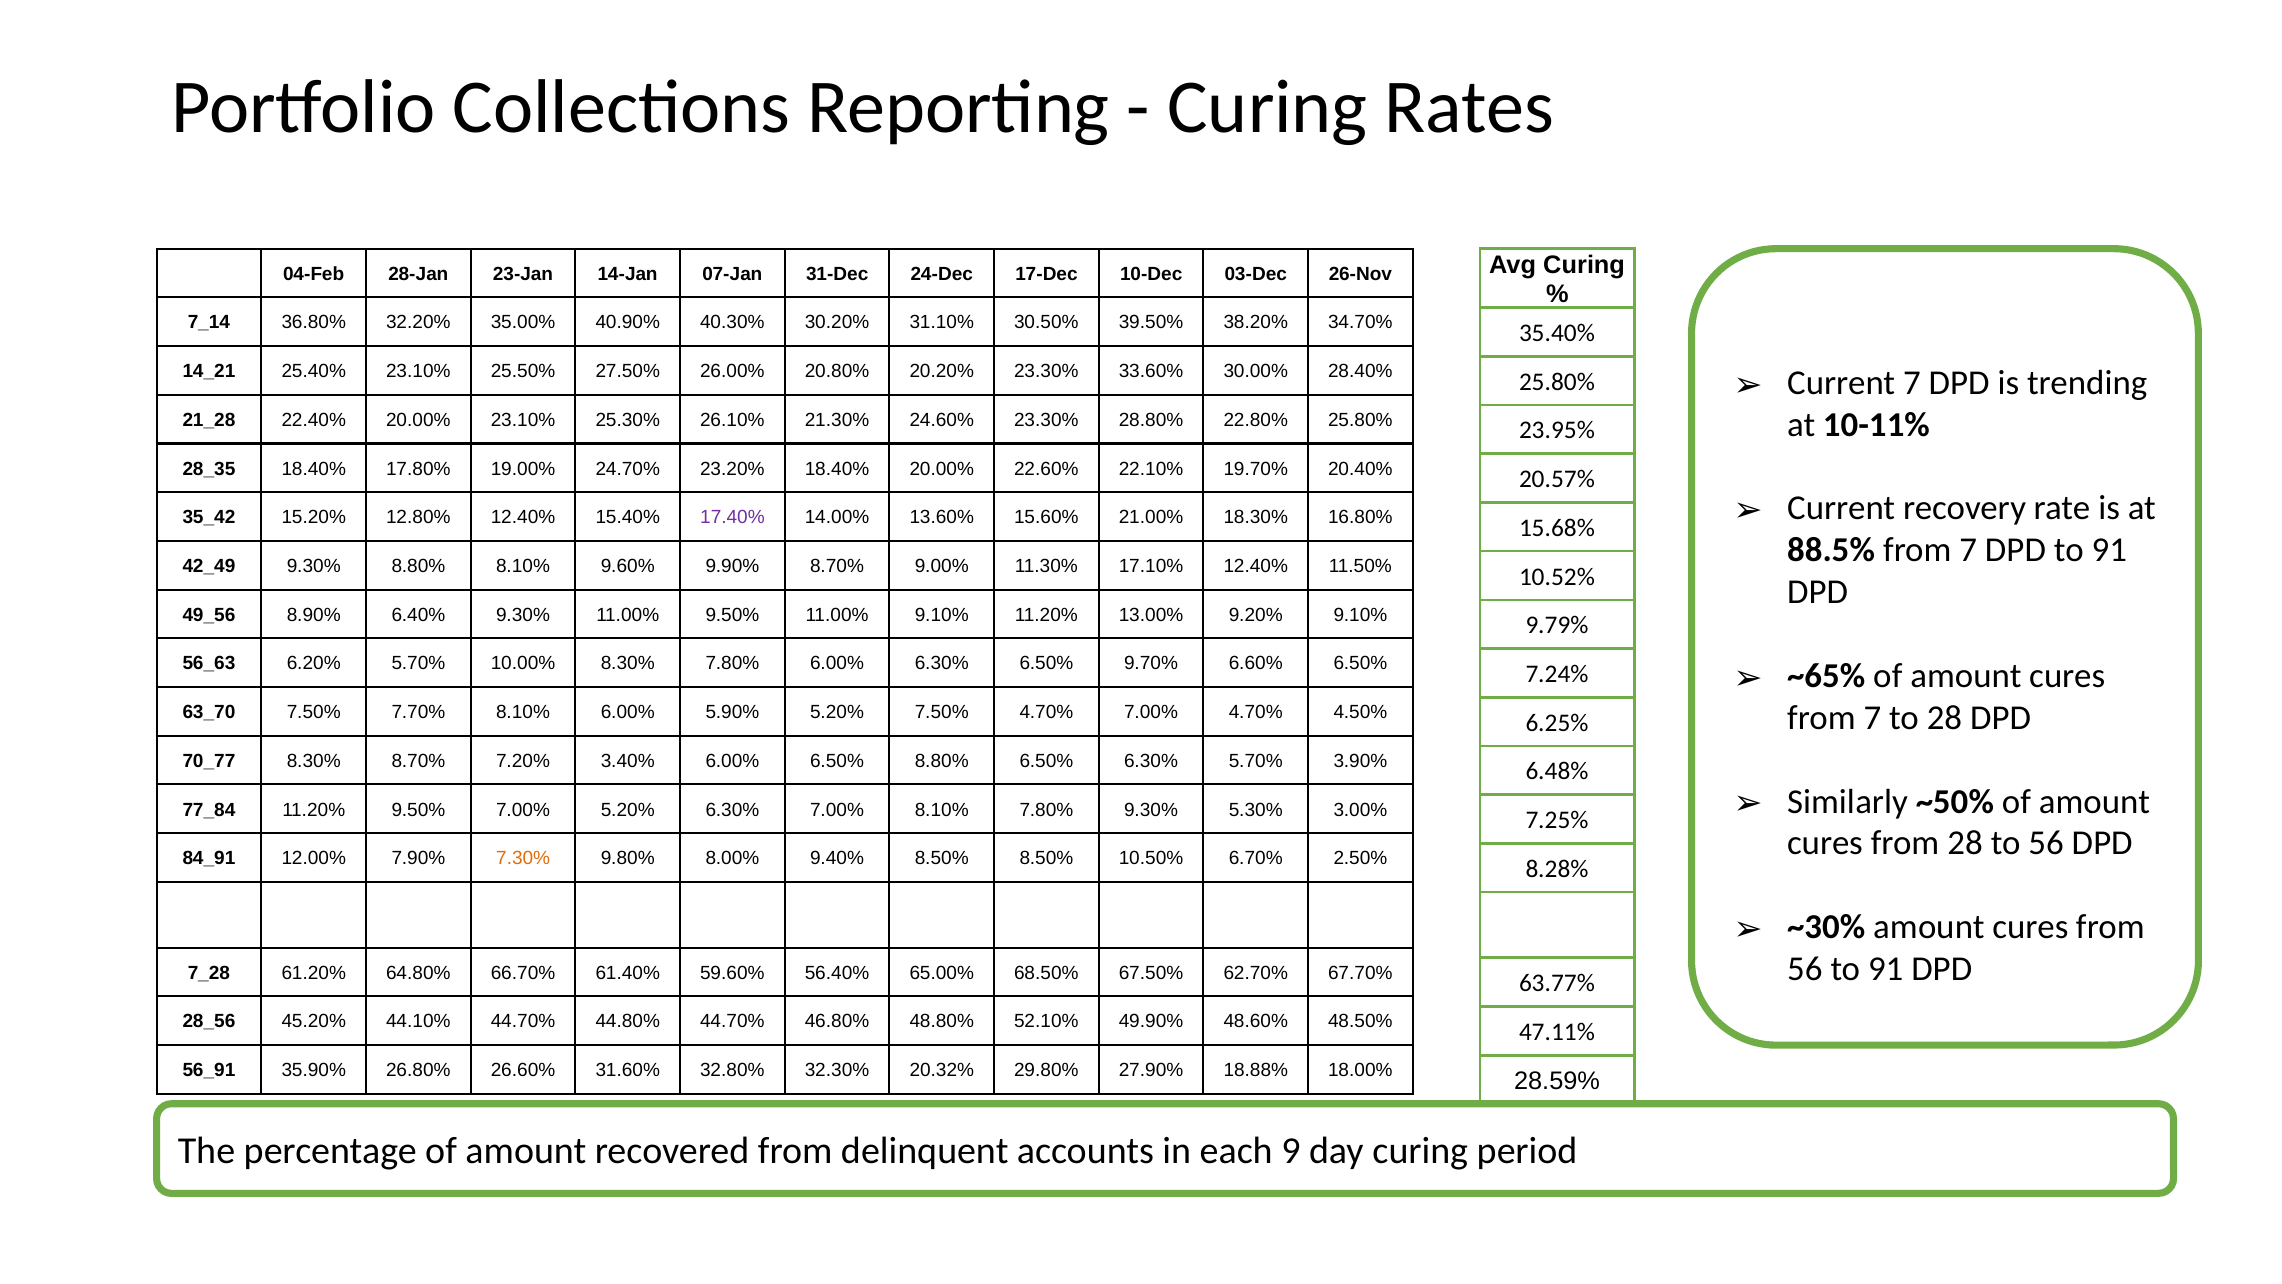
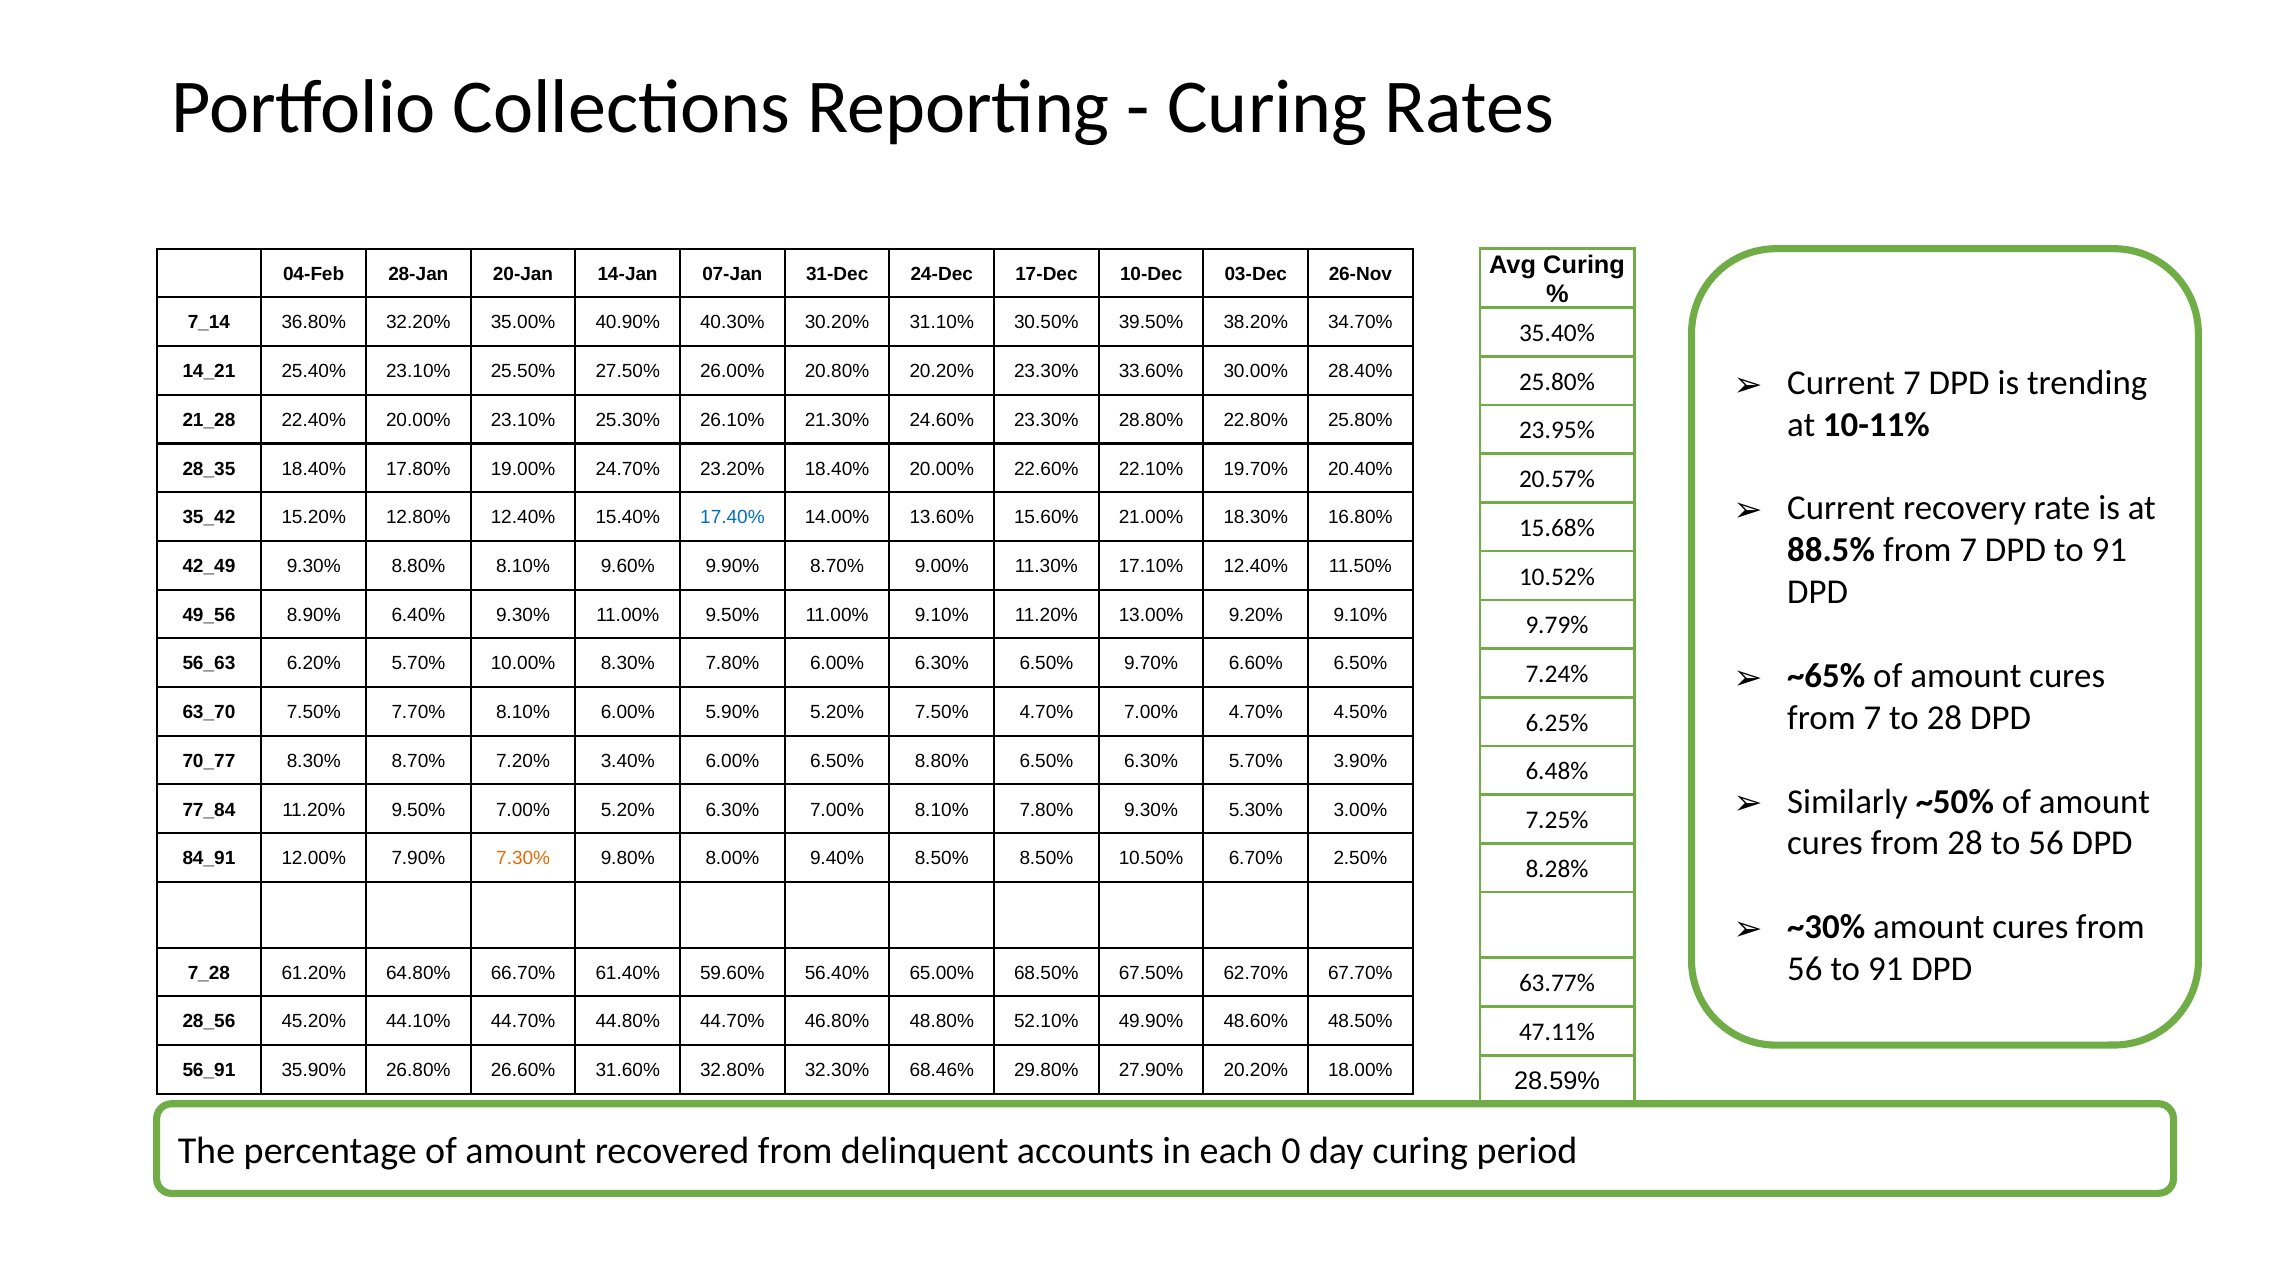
23-Jan: 23-Jan -> 20-Jan
17.40% colour: purple -> blue
20.32%: 20.32% -> 68.46%
27.90% 18.88%: 18.88% -> 20.20%
9: 9 -> 0
